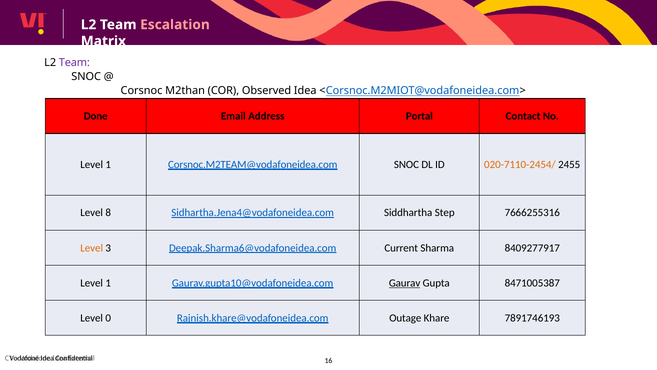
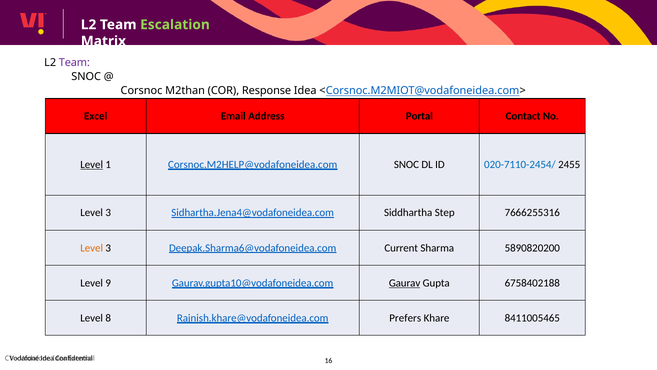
Escalation colour: pink -> light green
Observed: Observed -> Response
Done: Done -> Excel
Level at (92, 164) underline: none -> present
Corsnoc.M2TEAM@vodafoneidea.com: Corsnoc.M2TEAM@vodafoneidea.com -> Corsnoc.M2HELP@vodafoneidea.com
020-7110-2454/ colour: orange -> blue
8 at (108, 213): 8 -> 3
8409277917: 8409277917 -> 5890820200
1 at (108, 283): 1 -> 9
8471005387: 8471005387 -> 6758402188
0: 0 -> 8
Outage: Outage -> Prefers
7891746193: 7891746193 -> 8411005465
